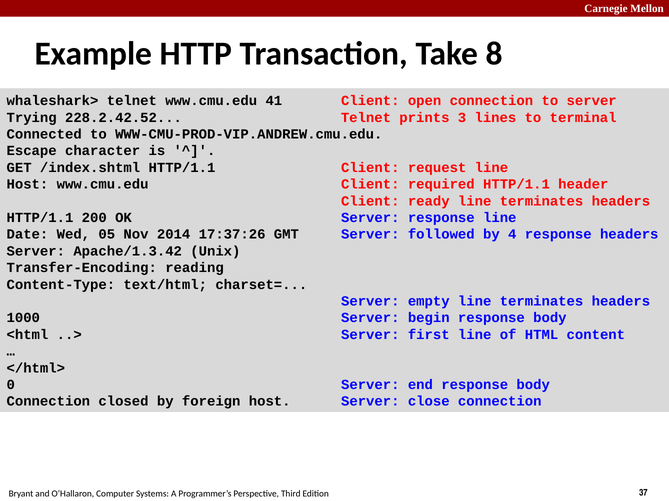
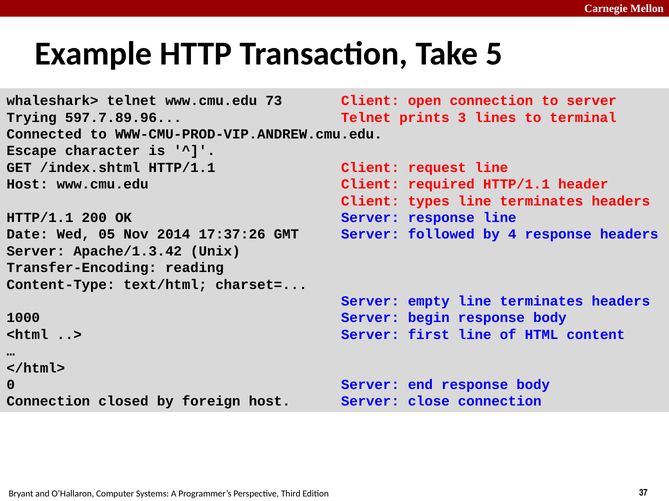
8: 8 -> 5
41: 41 -> 73
228.2.42.52: 228.2.42.52 -> 597.7.89.96
ready: ready -> types
